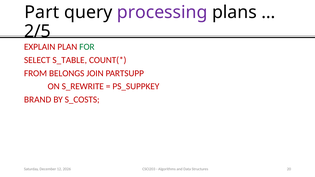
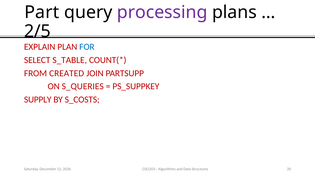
FOR colour: green -> blue
BELONGS: BELONGS -> CREATED
S_REWRITE: S_REWRITE -> S_QUERIES
BRAND: BRAND -> SUPPLY
